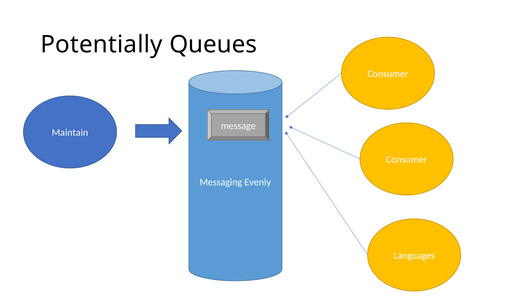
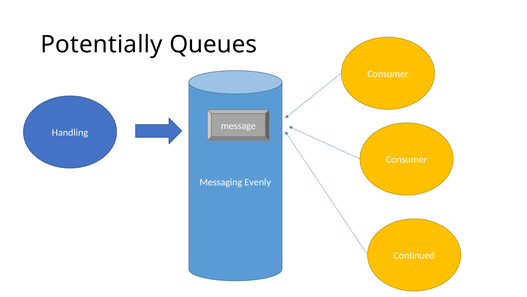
Maintain: Maintain -> Handling
Languages: Languages -> Continued
